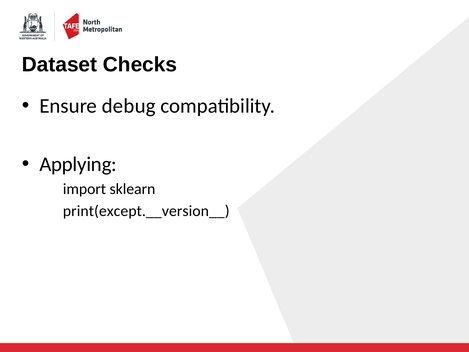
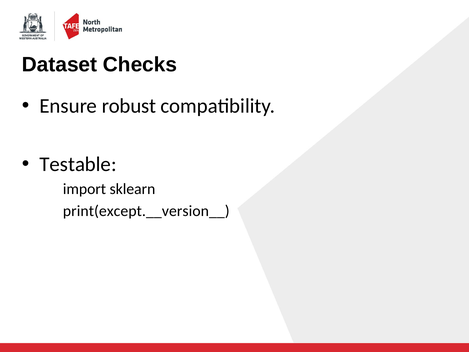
debug: debug -> robust
Applying: Applying -> Testable
